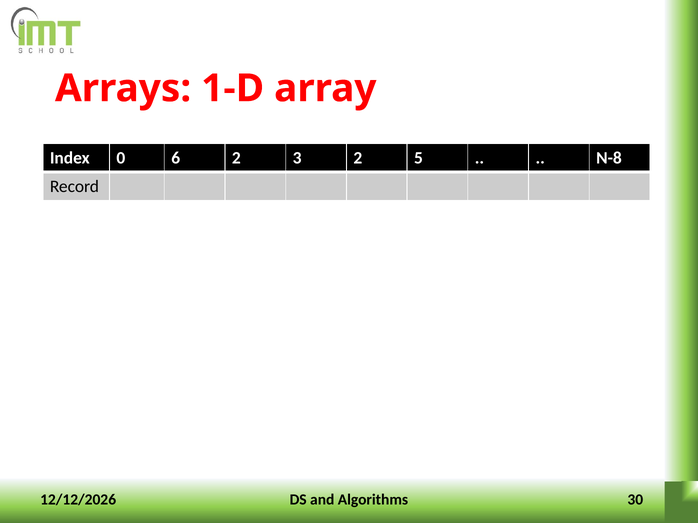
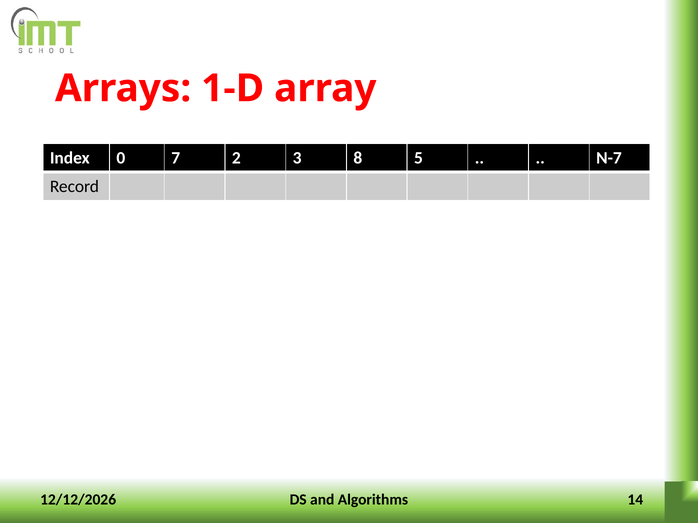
6: 6 -> 7
3 2: 2 -> 8
N-8: N-8 -> N-7
30: 30 -> 14
